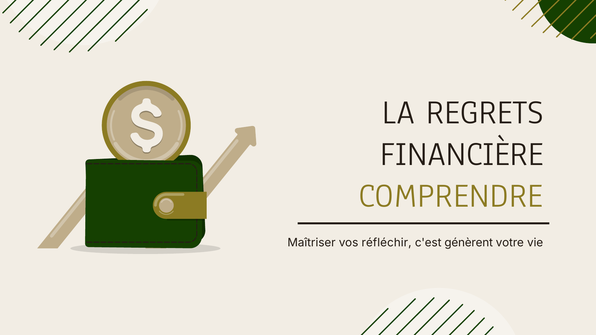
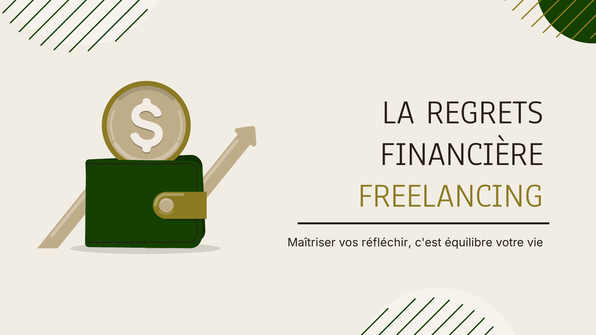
COMPRENDRE: COMPRENDRE -> FREELANCING
génèrent: génèrent -> équilibre
